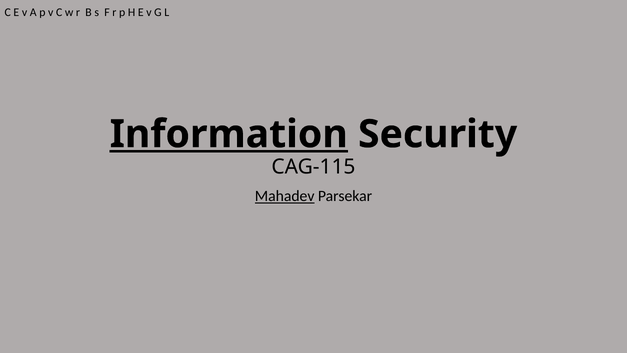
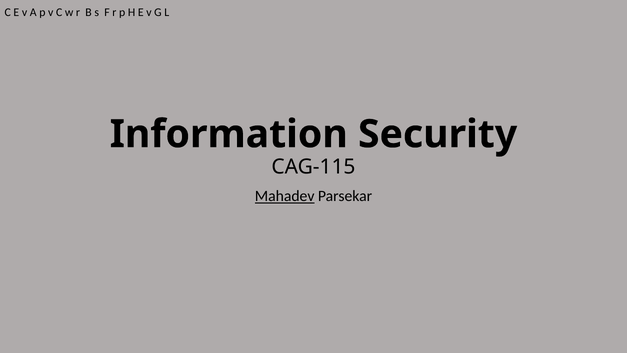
Information underline: present -> none
